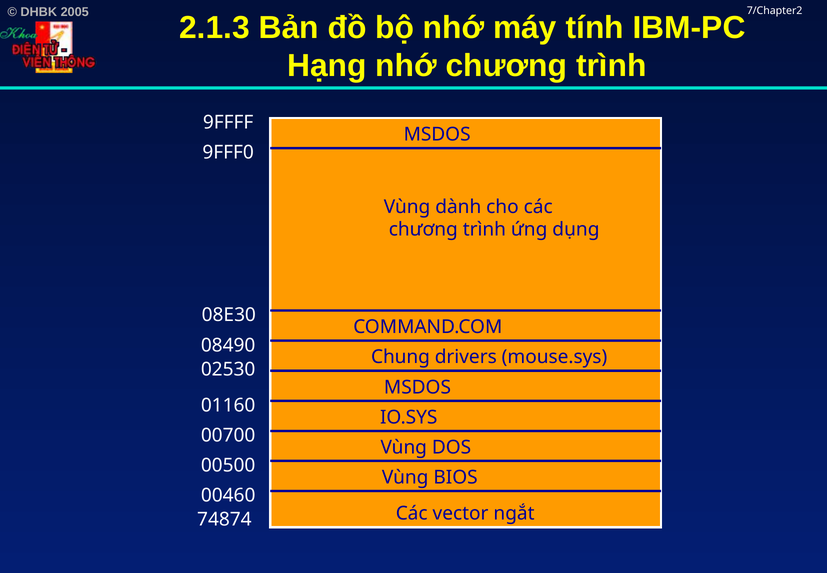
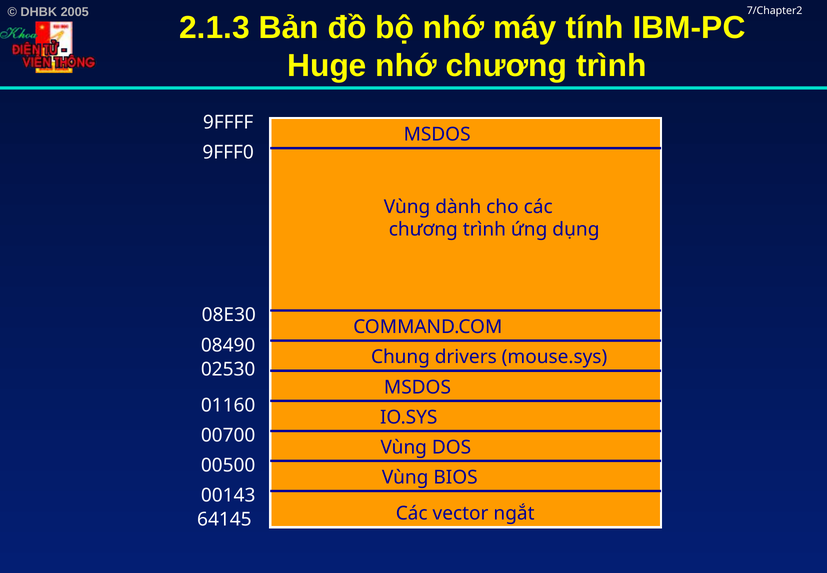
Hạng: Hạng -> Huge
00460: 00460 -> 00143
74874: 74874 -> 64145
